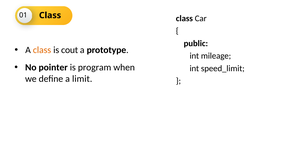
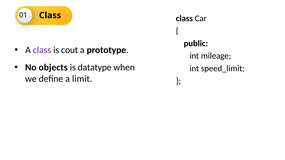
class at (42, 50) colour: orange -> purple
pointer: pointer -> objects
program: program -> datatype
